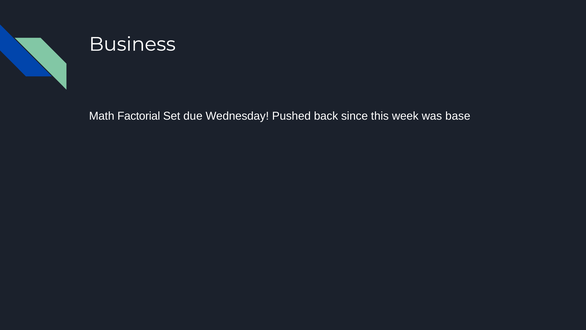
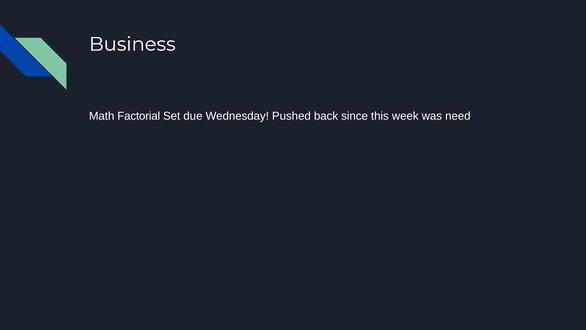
base: base -> need
